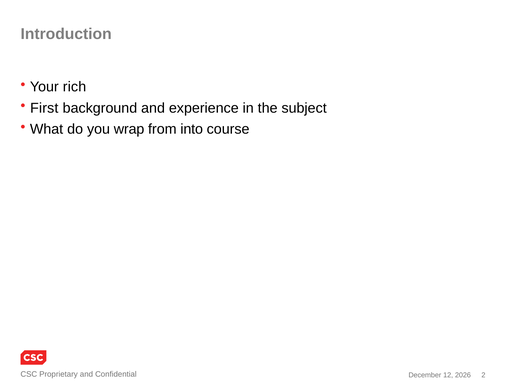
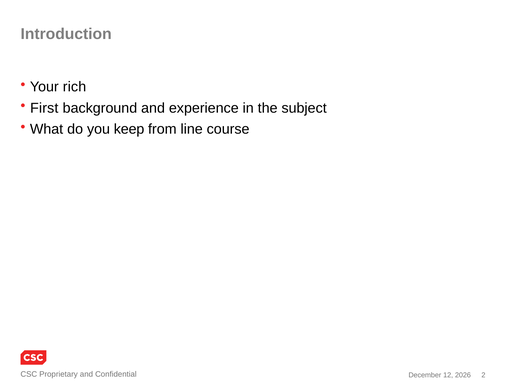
wrap: wrap -> keep
into: into -> line
